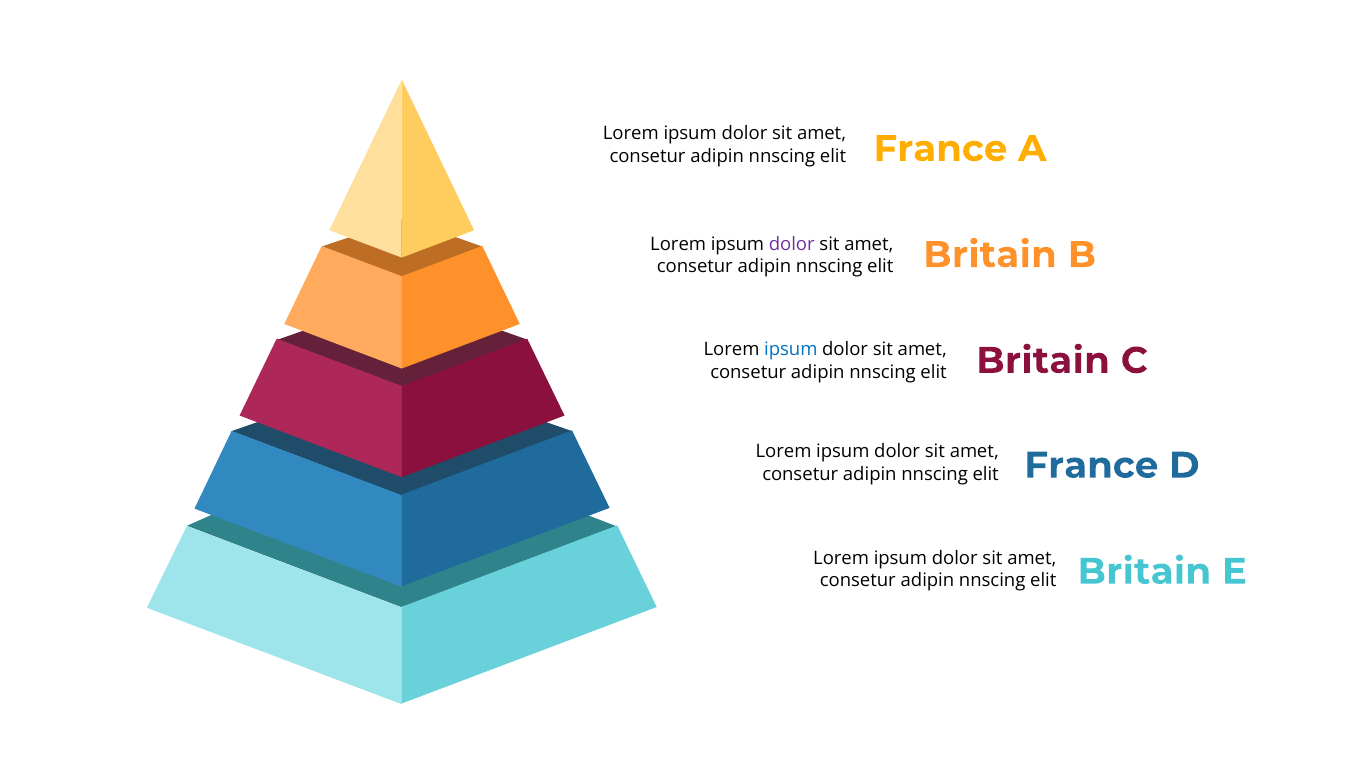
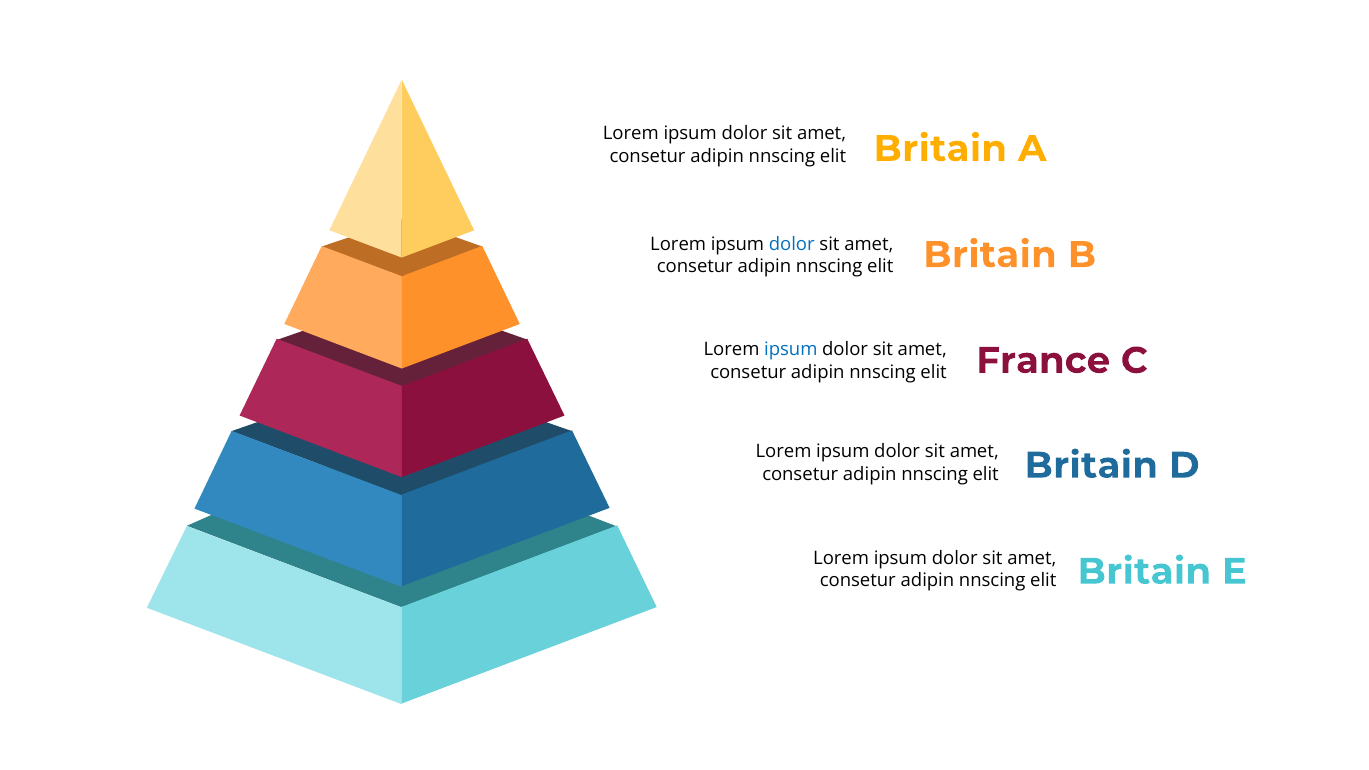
France at (940, 149): France -> Britain
dolor at (792, 244) colour: purple -> blue
Britain at (1043, 361): Britain -> France
France at (1091, 465): France -> Britain
